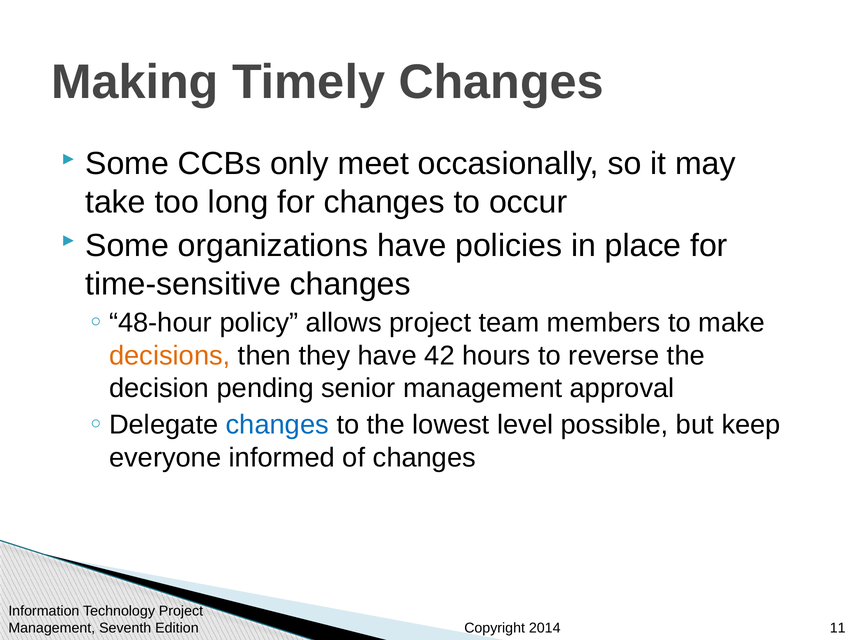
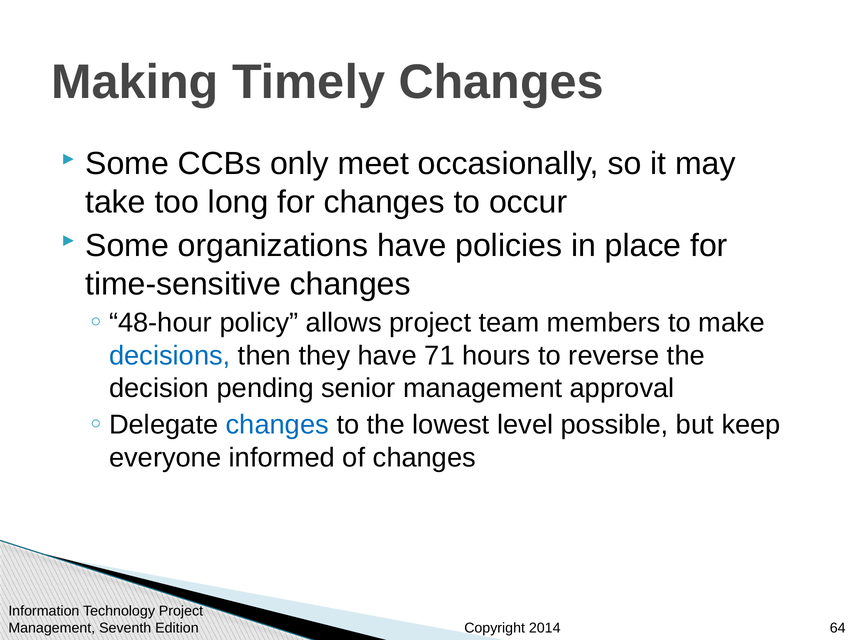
decisions colour: orange -> blue
42: 42 -> 71
11: 11 -> 64
